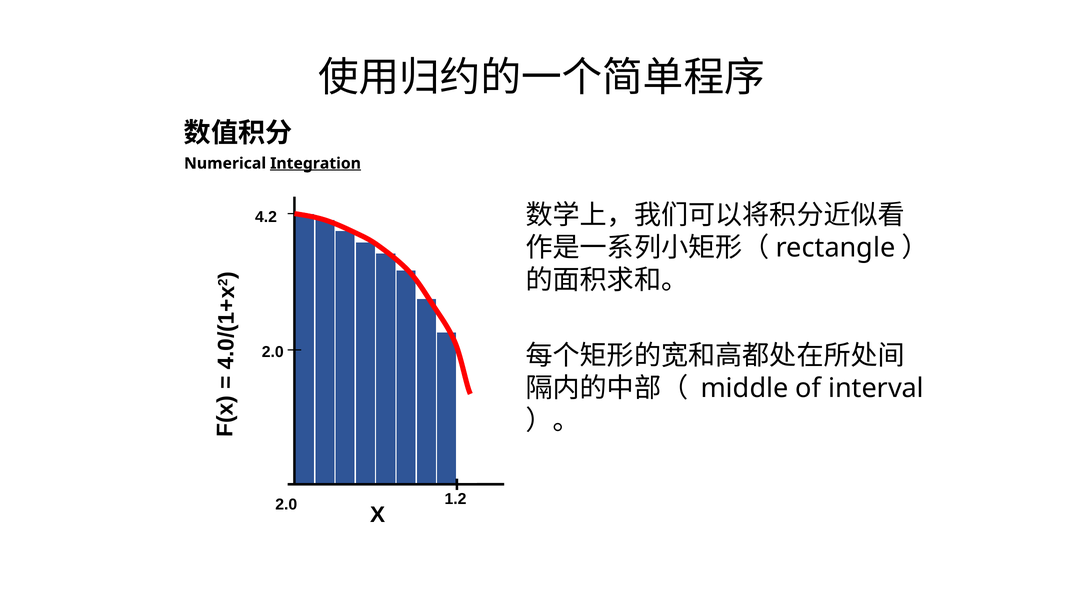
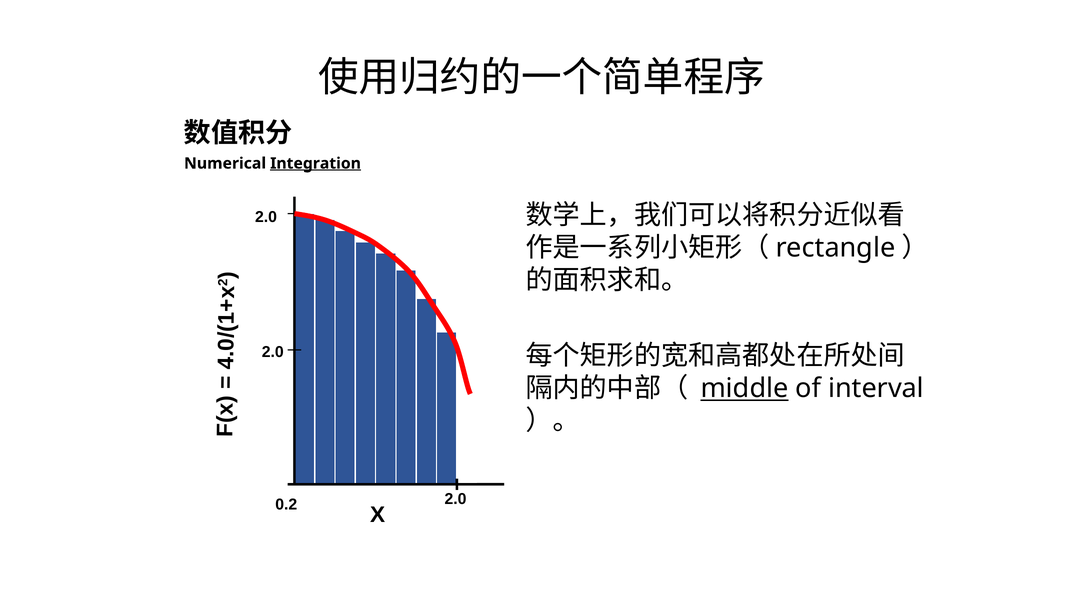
4.2 at (266, 217): 4.2 -> 2.0
middle underline: none -> present
1.2 at (455, 499): 1.2 -> 2.0
2.0 at (286, 505): 2.0 -> 0.2
